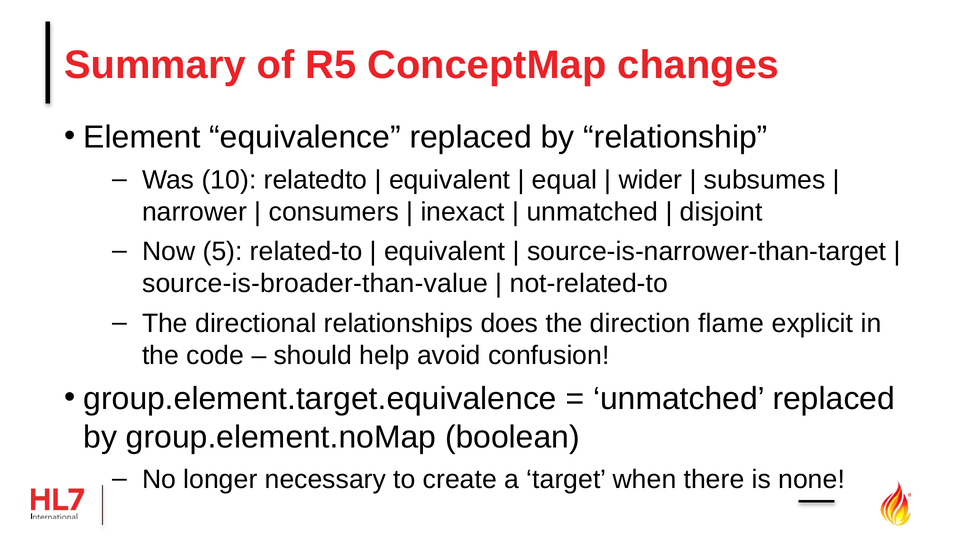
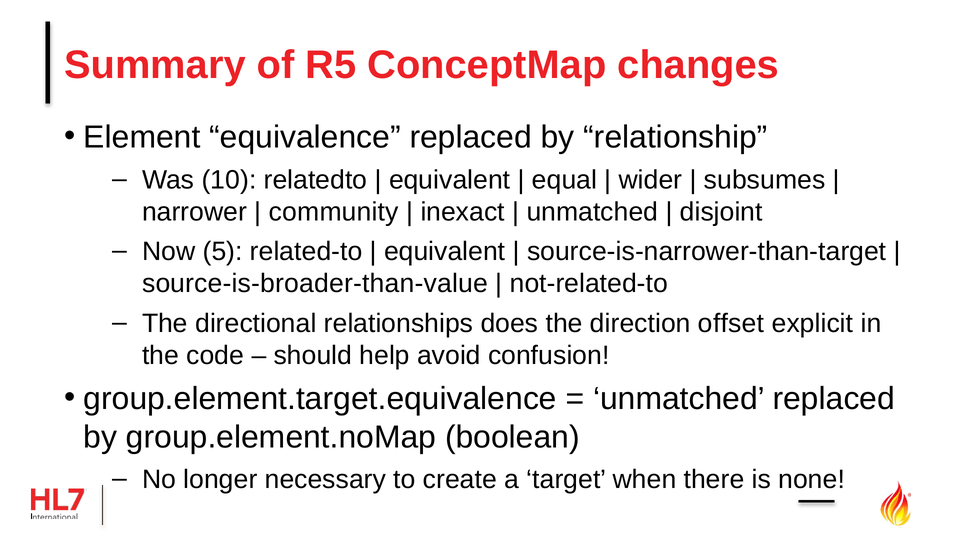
consumers: consumers -> community
flame: flame -> offset
